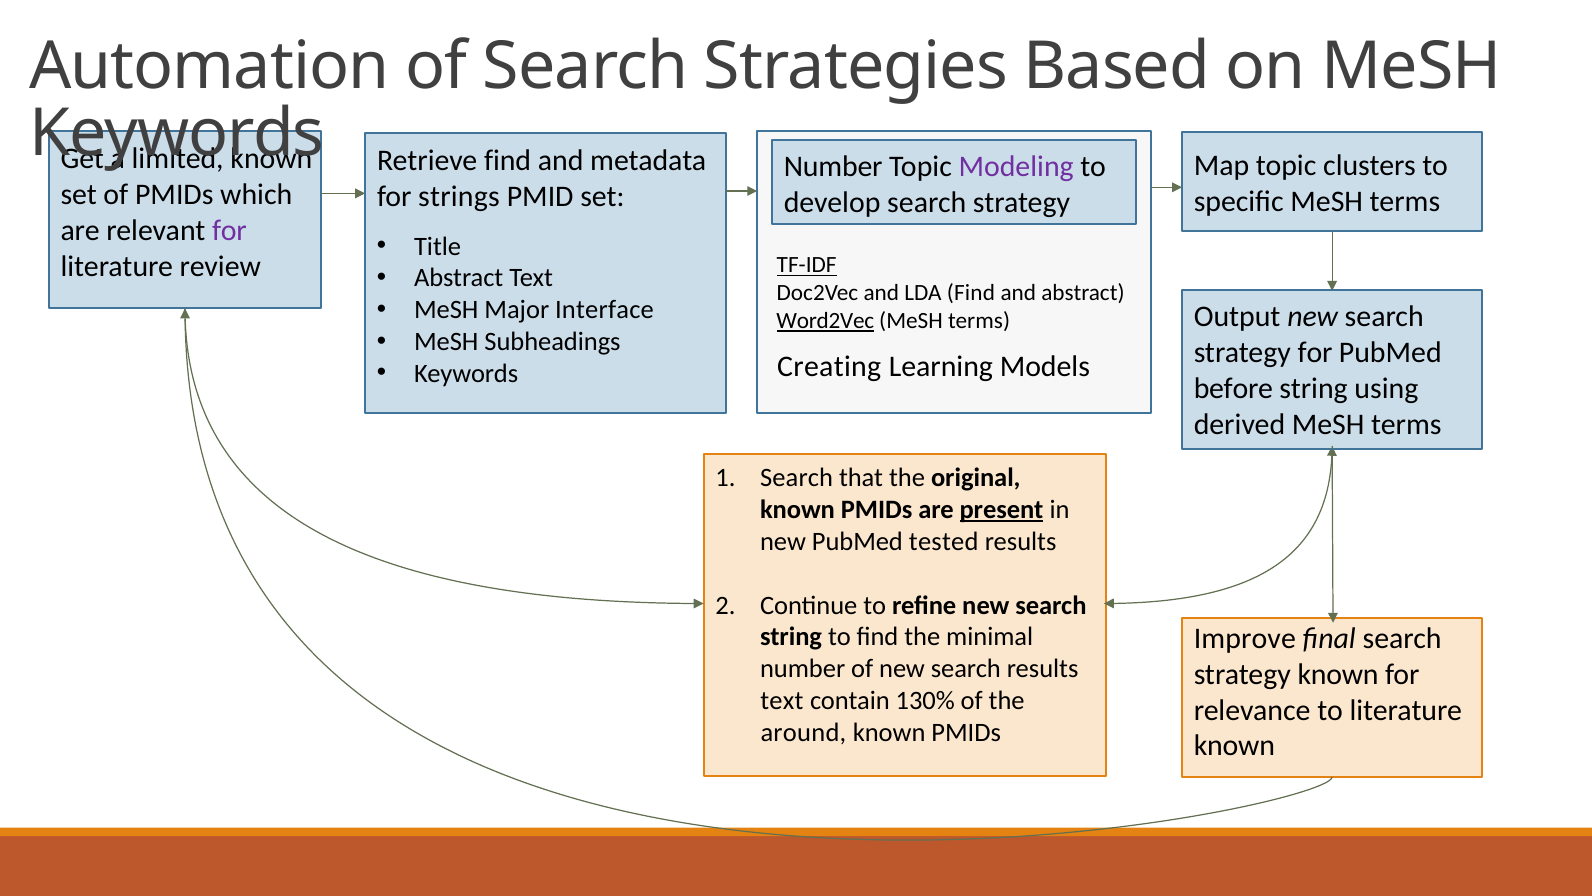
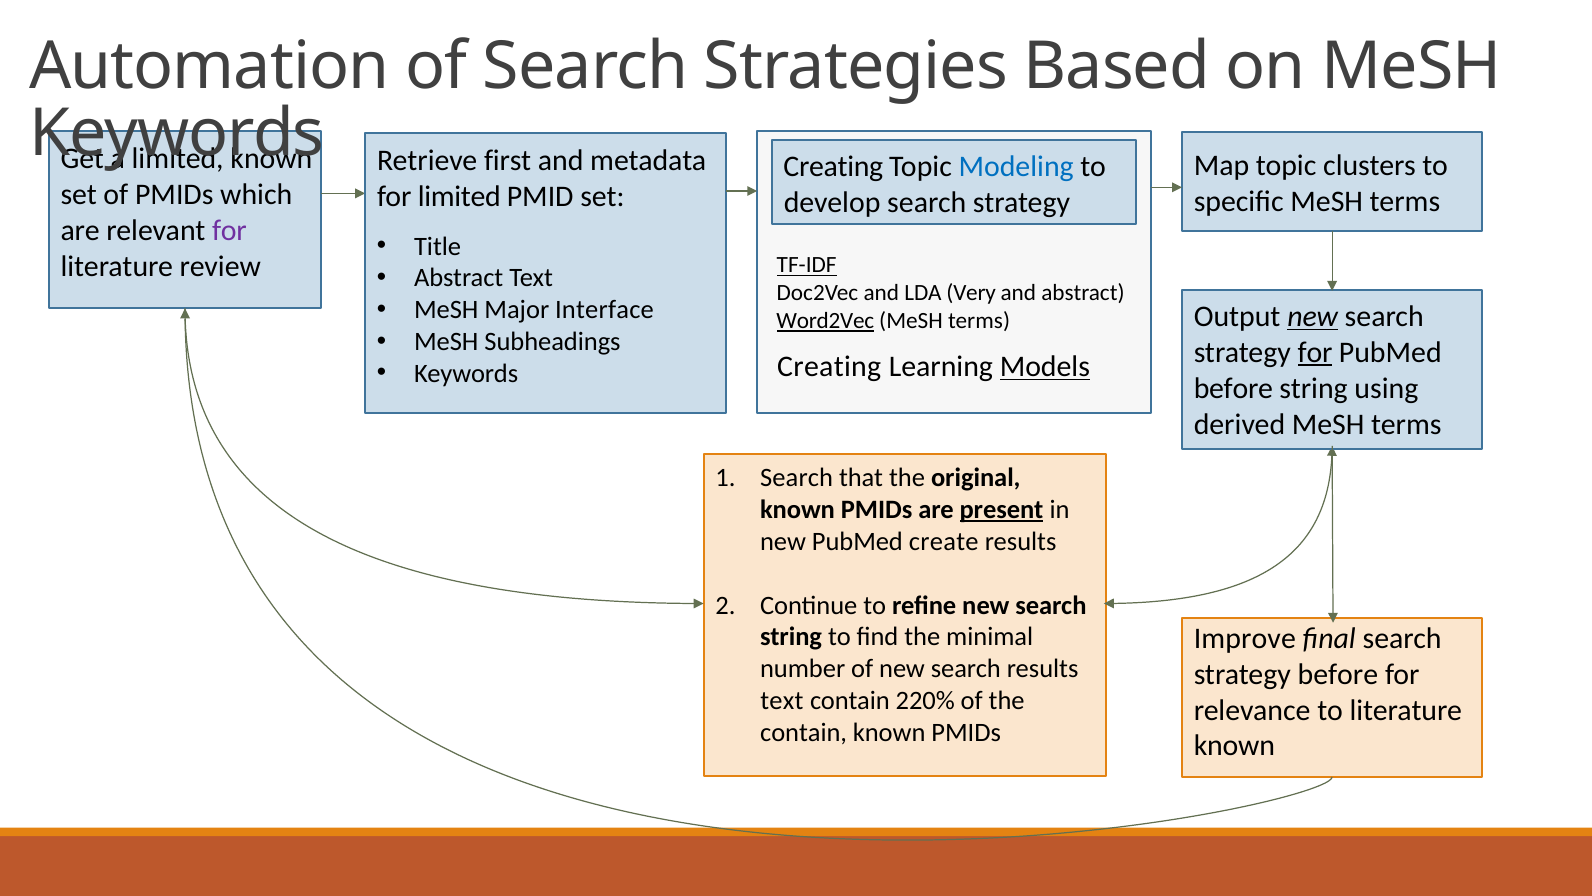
Retrieve find: find -> first
Number at (833, 166): Number -> Creating
Modeling colour: purple -> blue
for strings: strings -> limited
LDA Find: Find -> Very
new at (1313, 317) underline: none -> present
for at (1315, 352) underline: none -> present
Models underline: none -> present
tested: tested -> create
strategy known: known -> before
130%: 130% -> 220%
around at (803, 732): around -> contain
